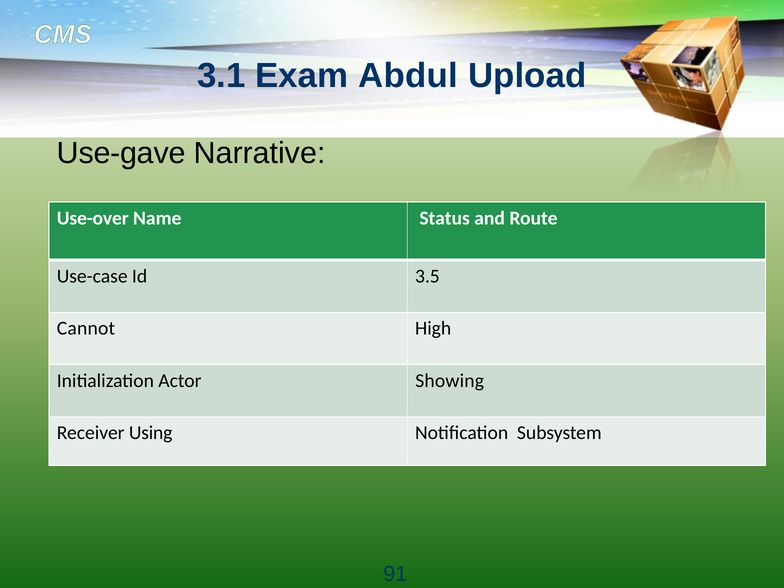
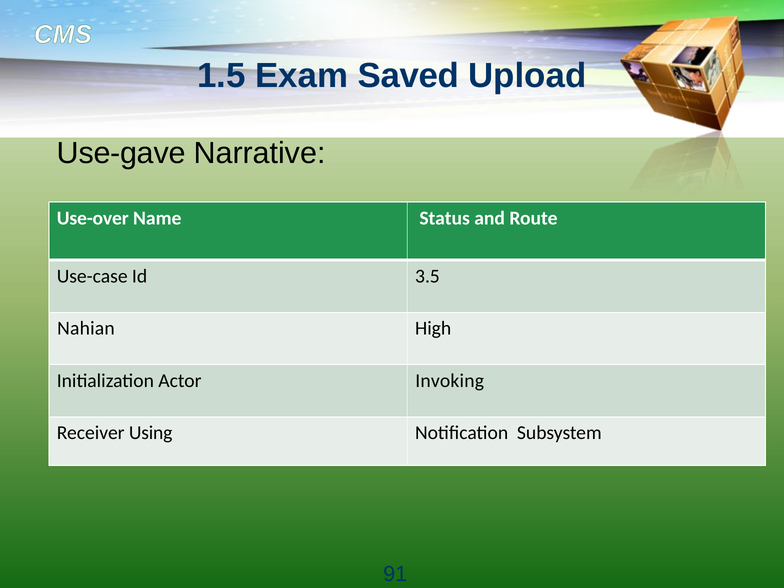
3.1: 3.1 -> 1.5
Abdul: Abdul -> Saved
Cannot: Cannot -> Nahian
Showing: Showing -> Invoking
